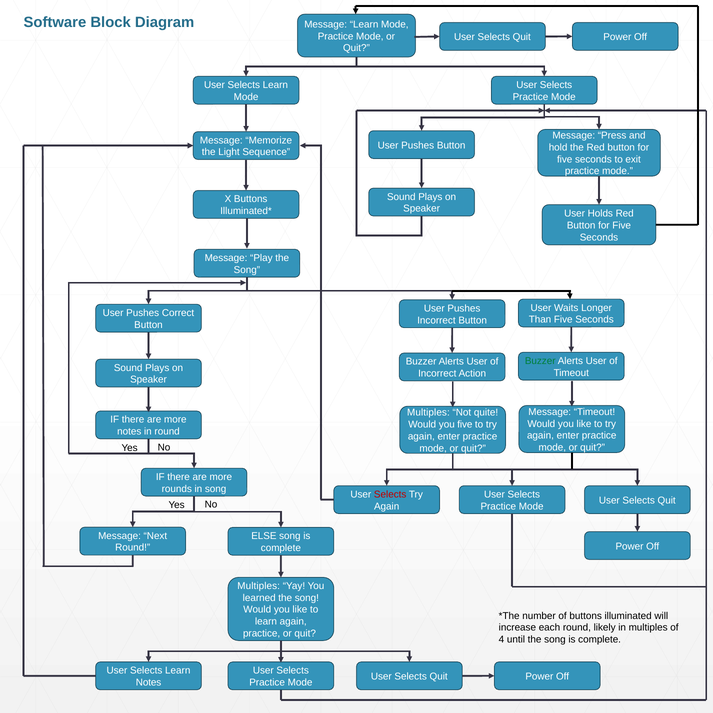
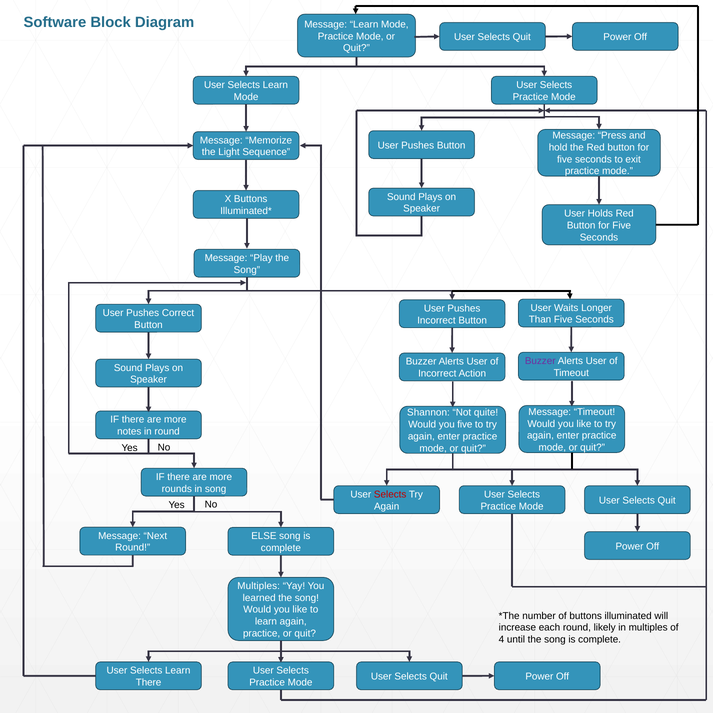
Buzzer at (540, 361) colour: green -> purple
Multiples at (428, 413): Multiples -> Shannon
Notes at (149, 682): Notes -> There
